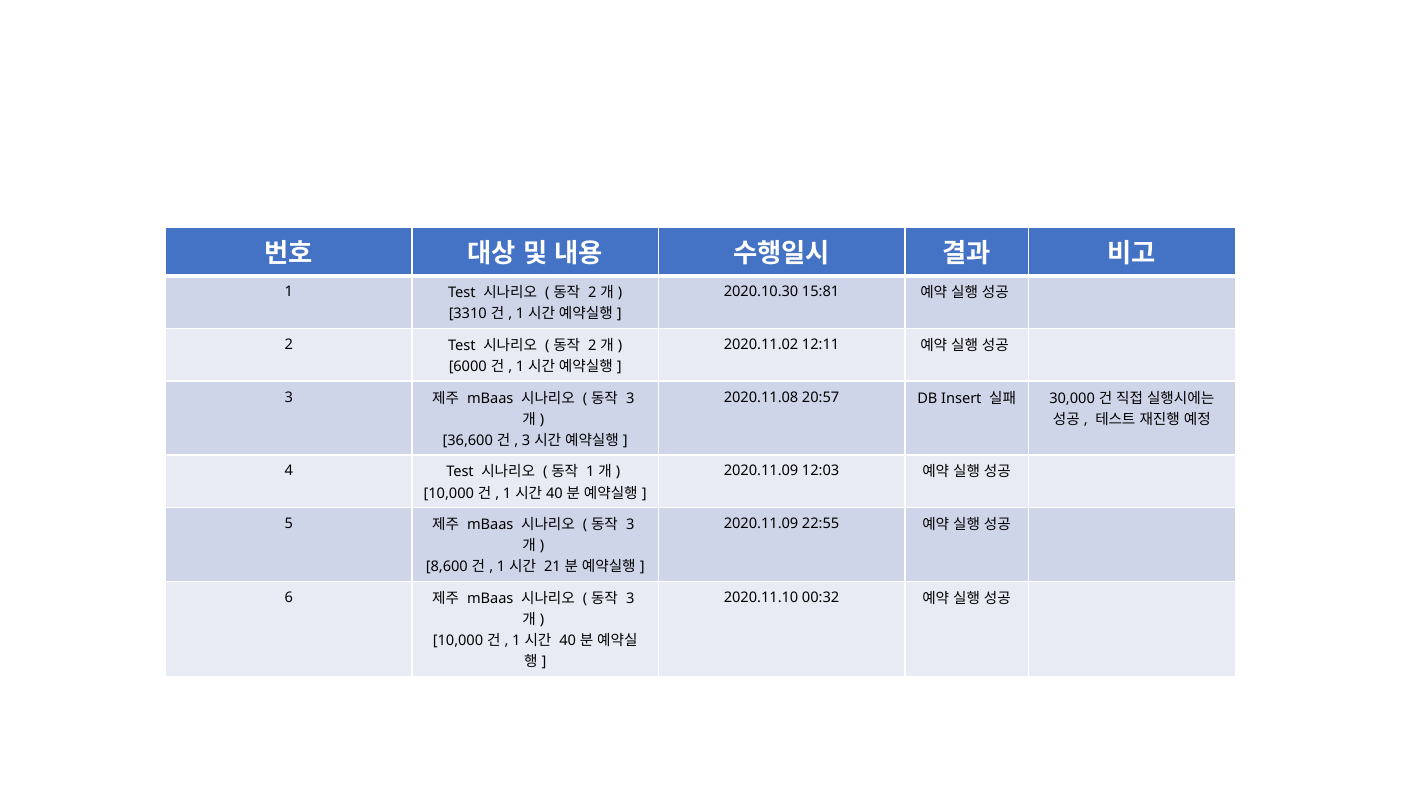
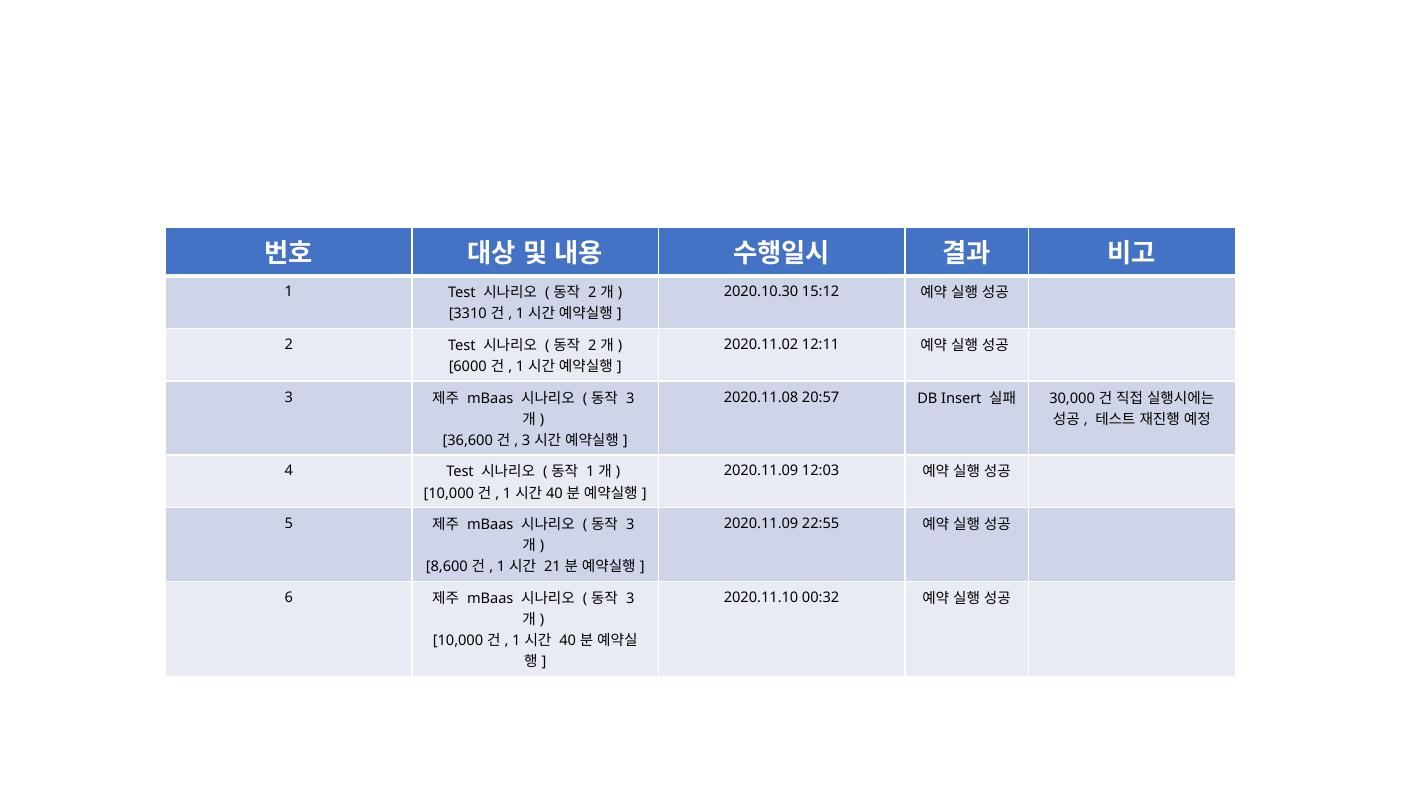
15:81: 15:81 -> 15:12
